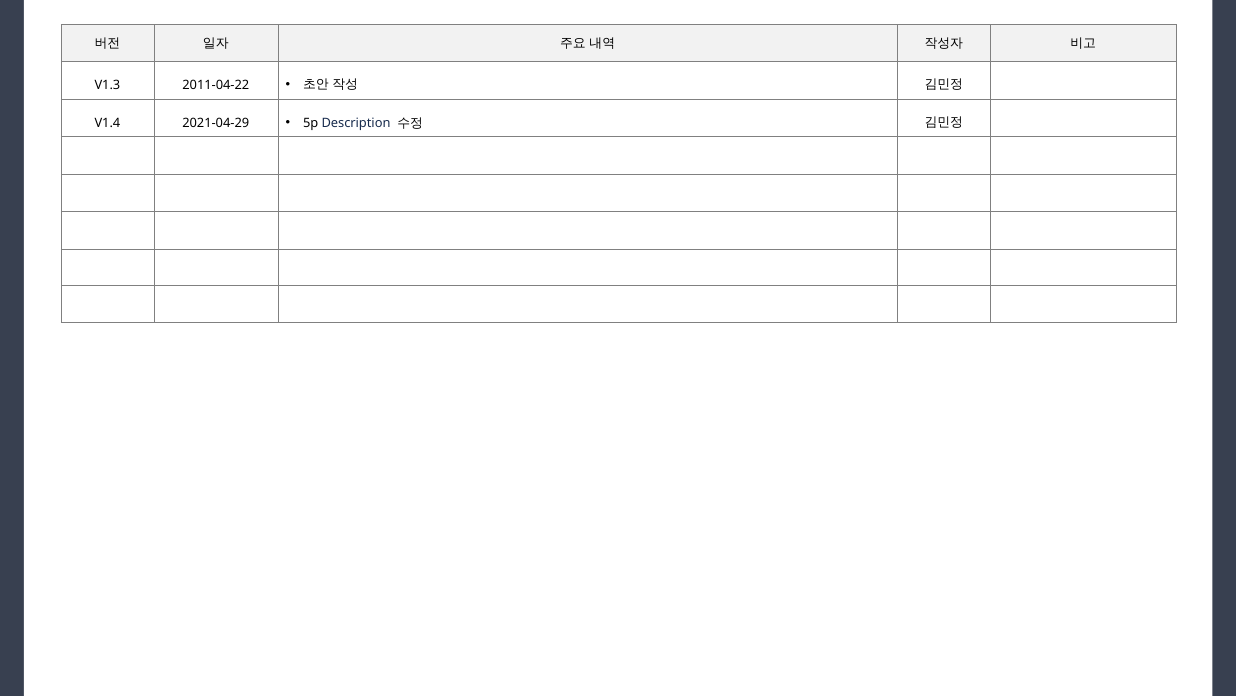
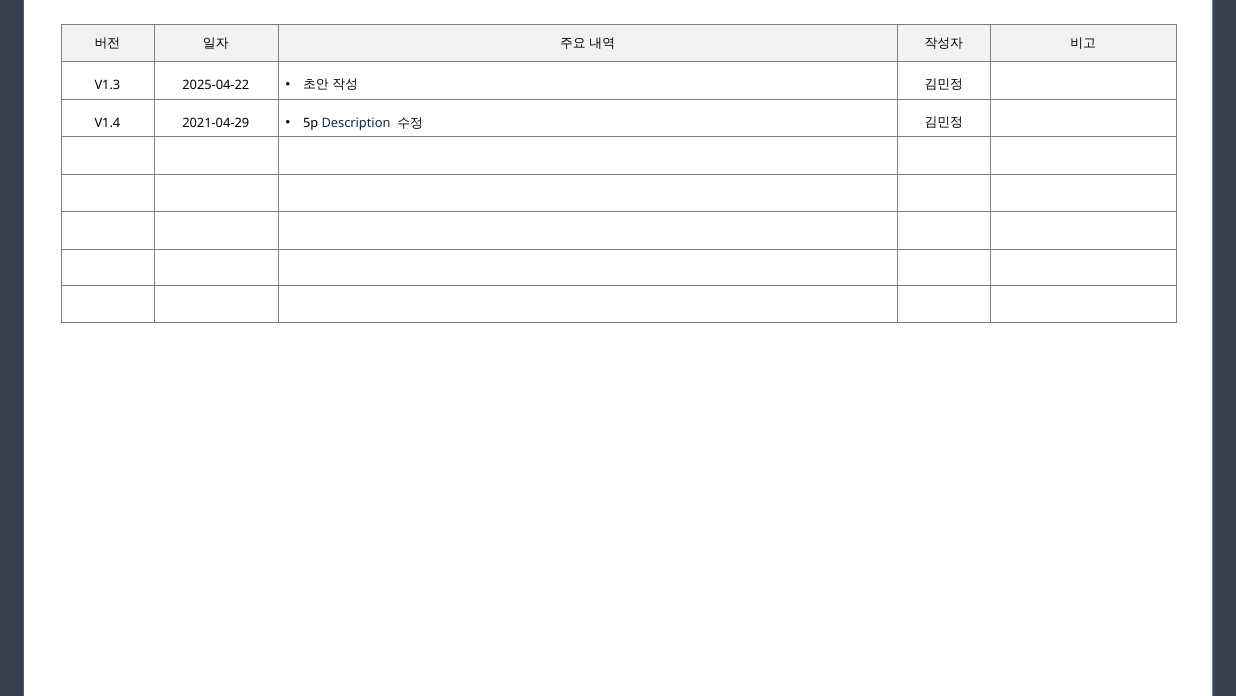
2011-04-22: 2011-04-22 -> 2025-04-22
